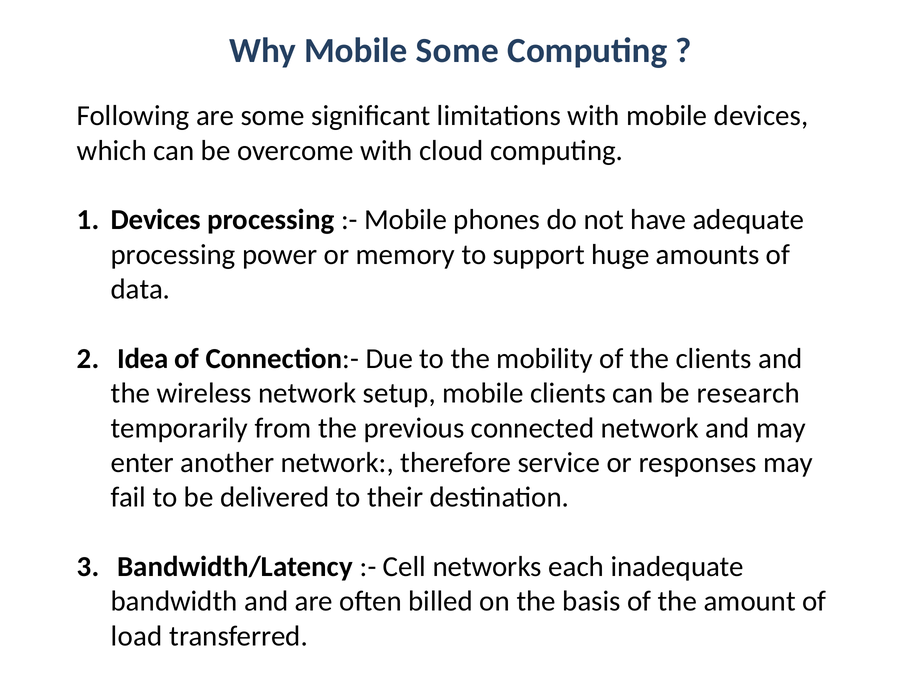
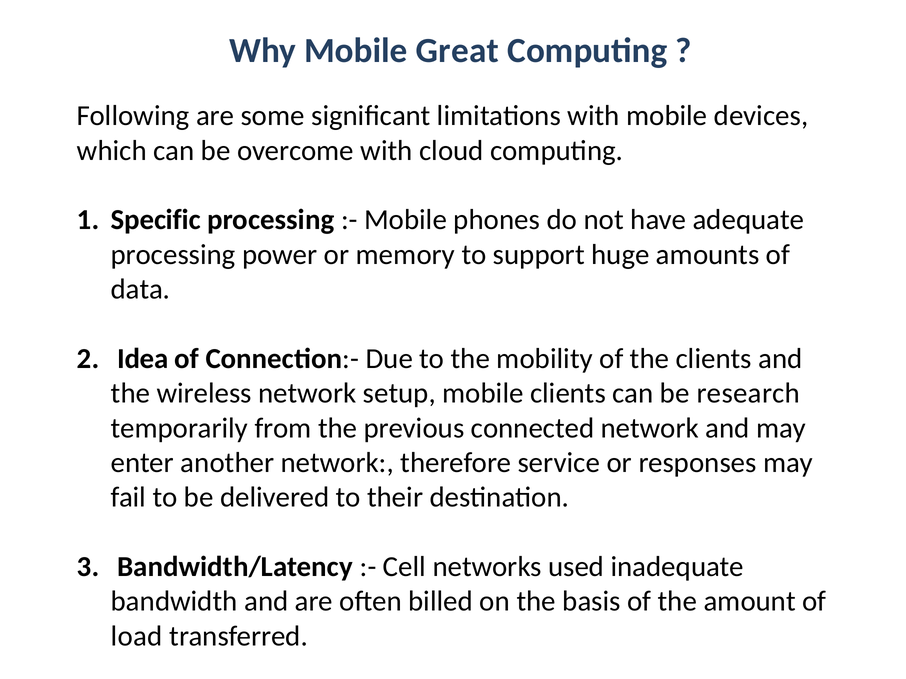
Mobile Some: Some -> Great
Devices at (156, 220): Devices -> Specific
each: each -> used
